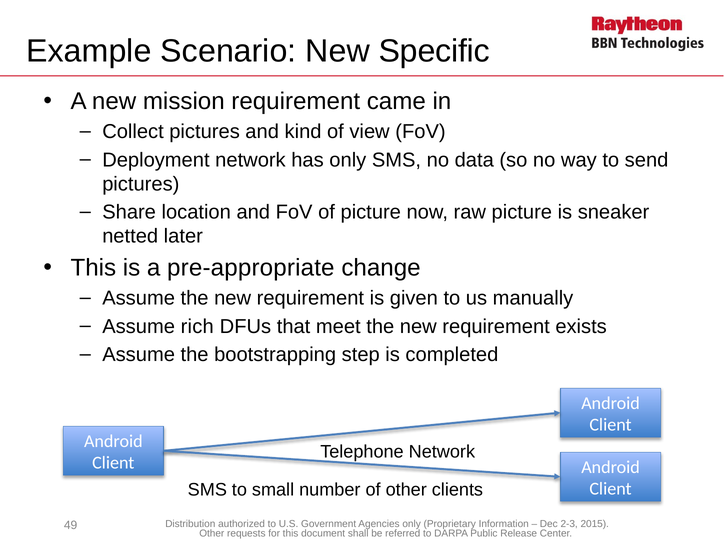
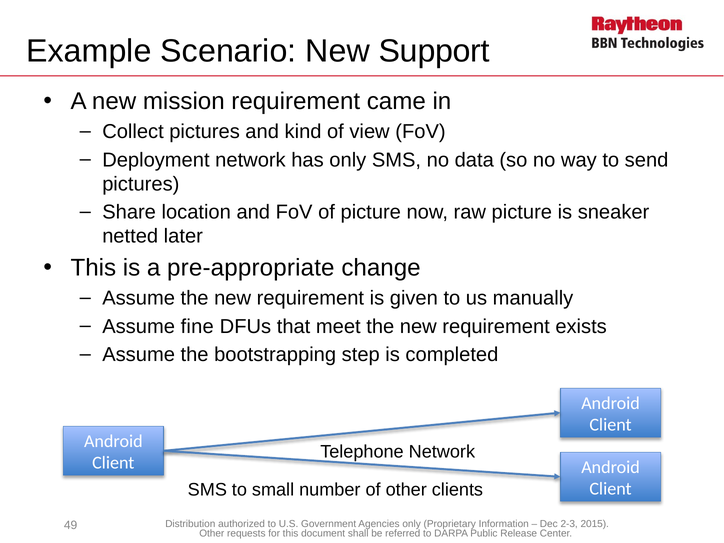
Specific: Specific -> Support
rich: rich -> fine
